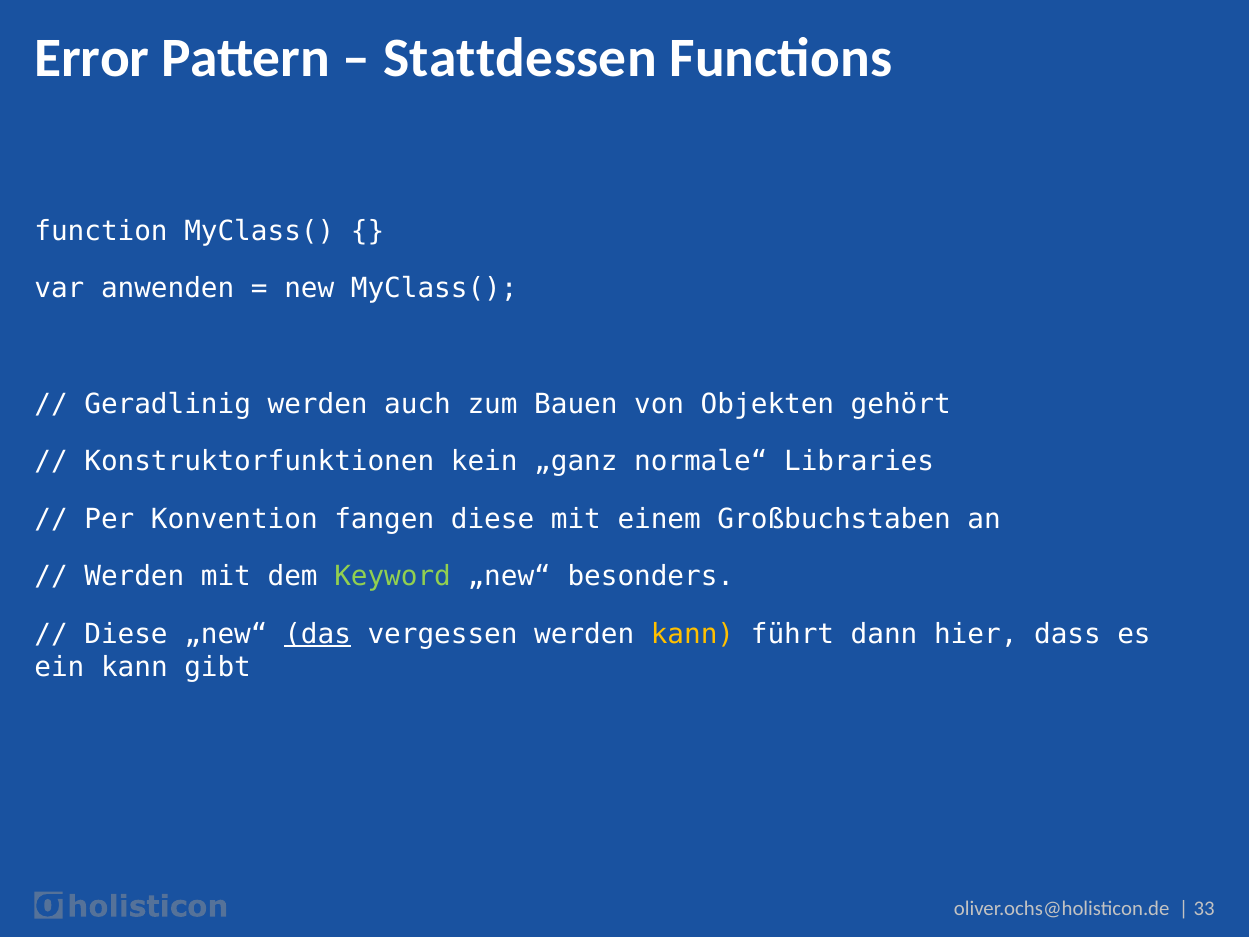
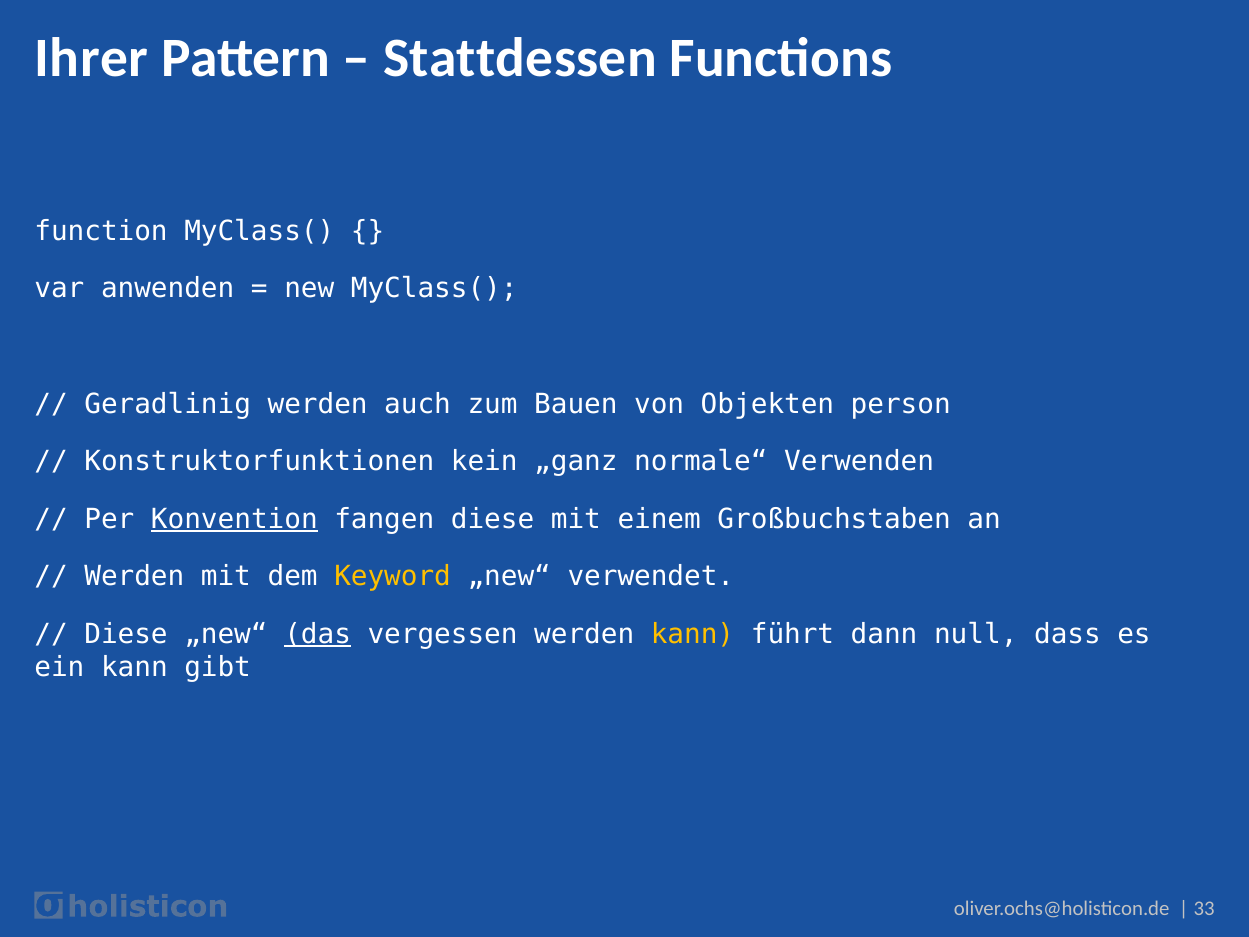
Error: Error -> Ihrer
gehört: gehört -> person
Libraries: Libraries -> Verwenden
Konvention underline: none -> present
Keyword colour: light green -> yellow
besonders: besonders -> verwendet
hier: hier -> null
